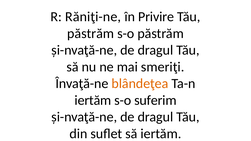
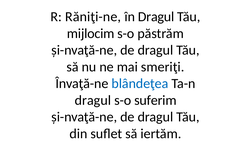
în Privire: Privire -> Dragul
păstrăm at (91, 34): păstrăm -> mijlocim
blândeţea colour: orange -> blue
iertăm at (93, 100): iertăm -> dragul
